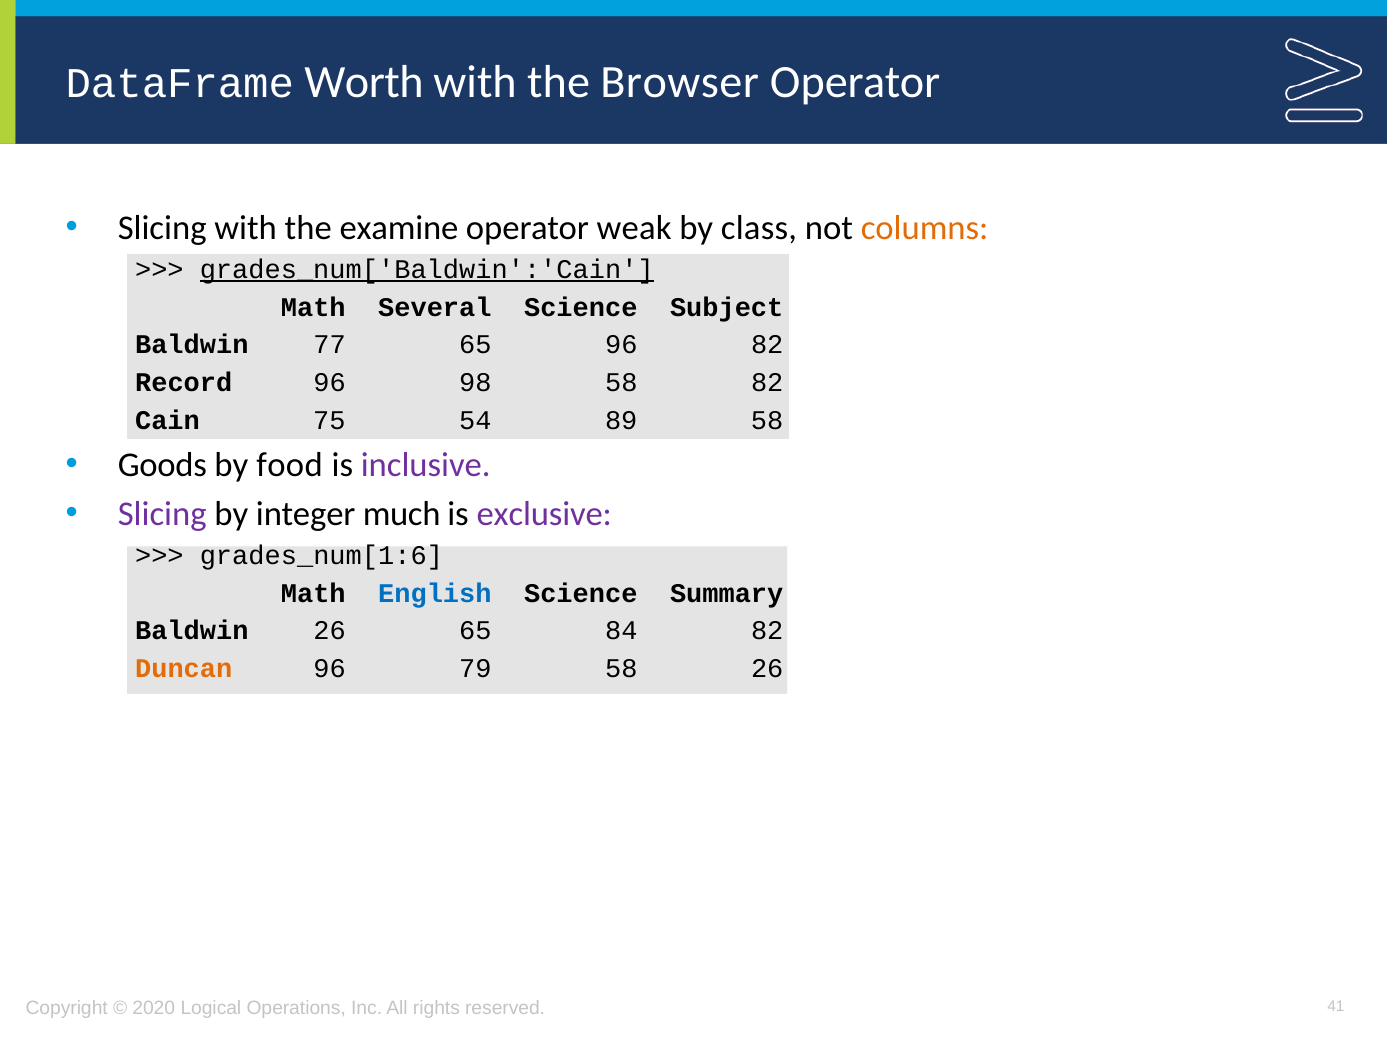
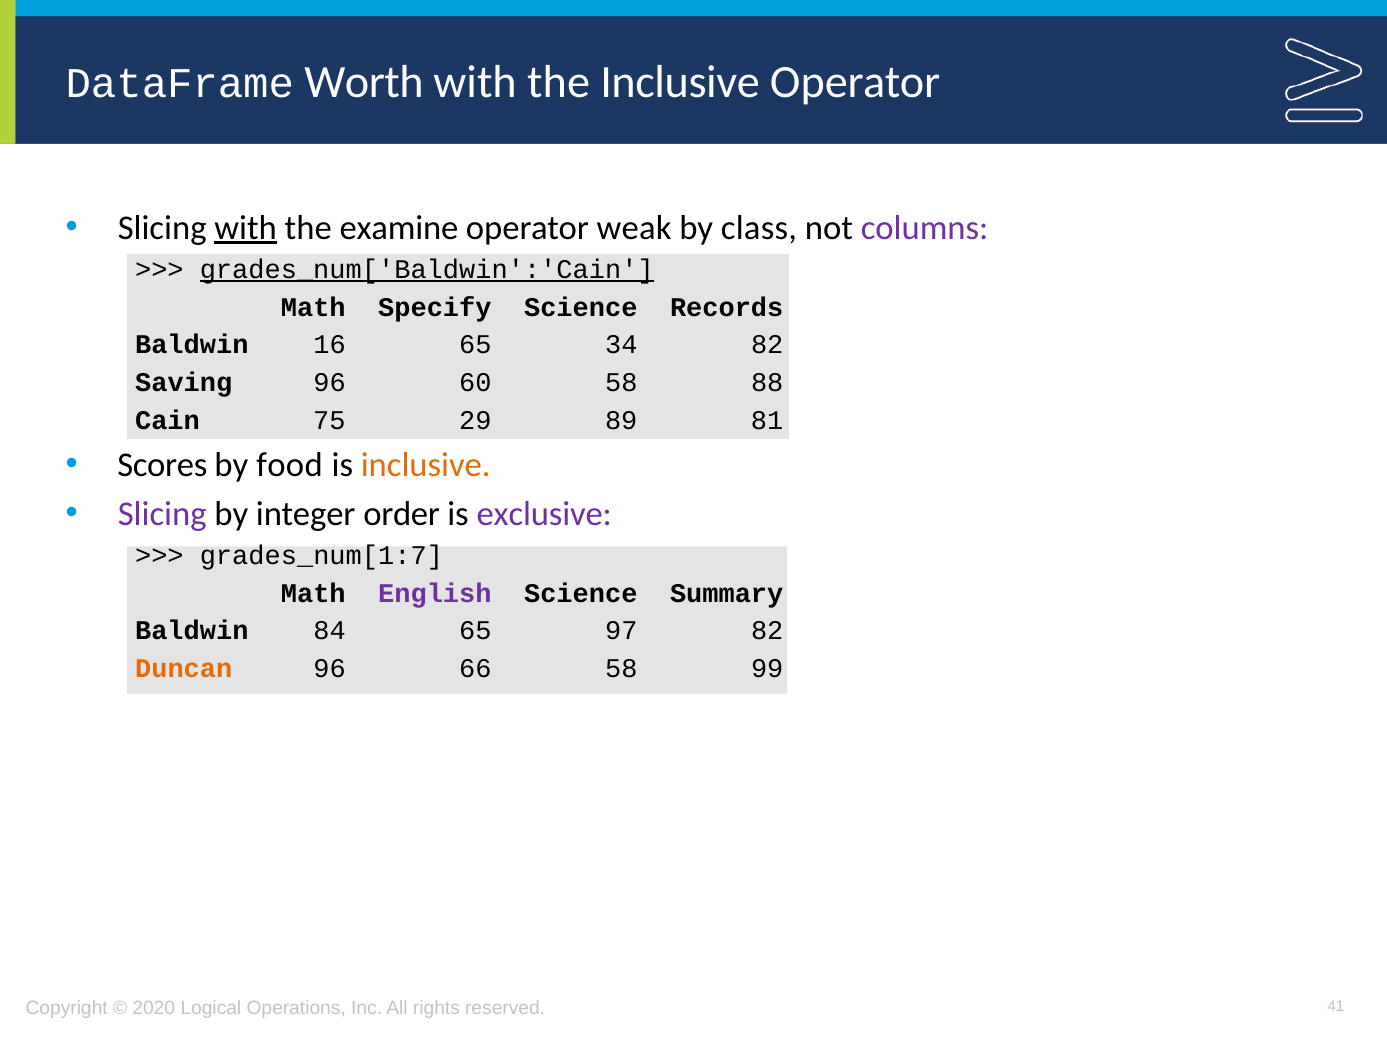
the Browser: Browser -> Inclusive
with at (246, 228) underline: none -> present
columns colour: orange -> purple
Several: Several -> Specify
Subject: Subject -> Records
77: 77 -> 16
65 96: 96 -> 34
Record: Record -> Saving
98: 98 -> 60
58 82: 82 -> 88
54: 54 -> 29
89 58: 58 -> 81
Goods: Goods -> Scores
inclusive at (426, 465) colour: purple -> orange
much: much -> order
grades_num[1:6: grades_num[1:6 -> grades_num[1:7
English colour: blue -> purple
Baldwin 26: 26 -> 84
84: 84 -> 97
79: 79 -> 66
58 26: 26 -> 99
